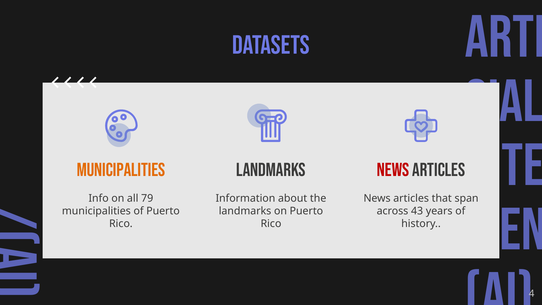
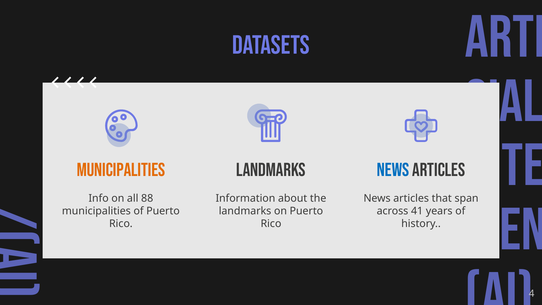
News at (393, 170) colour: red -> blue
79: 79 -> 88
43: 43 -> 41
